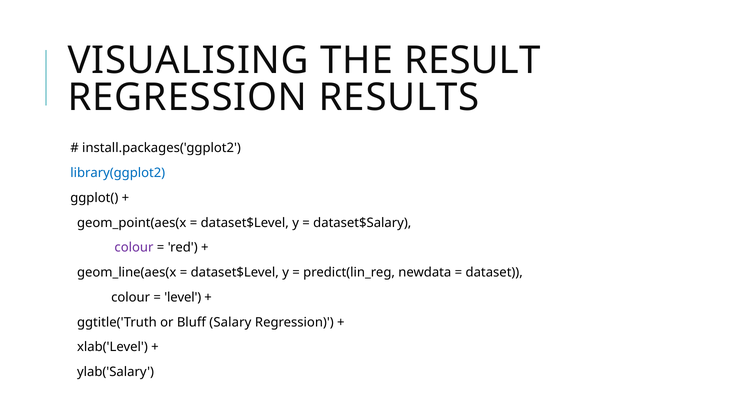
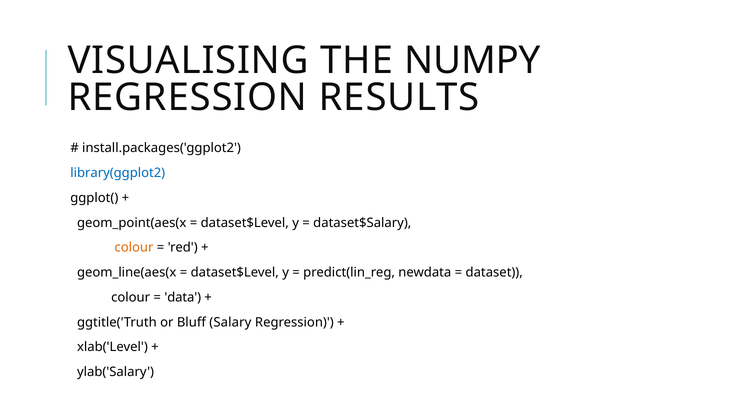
RESULT: RESULT -> NUMPY
colour at (134, 248) colour: purple -> orange
level: level -> data
